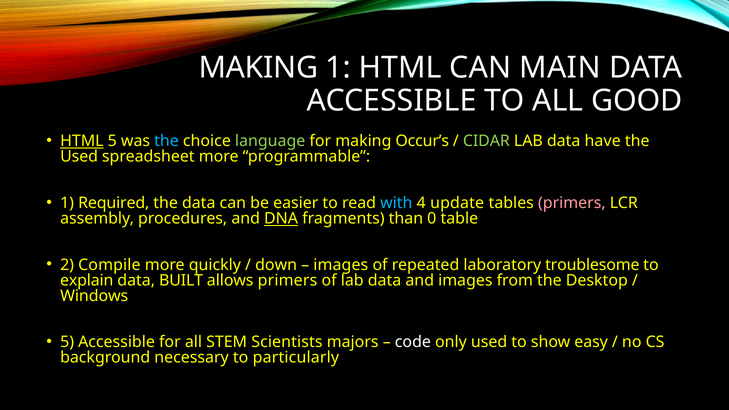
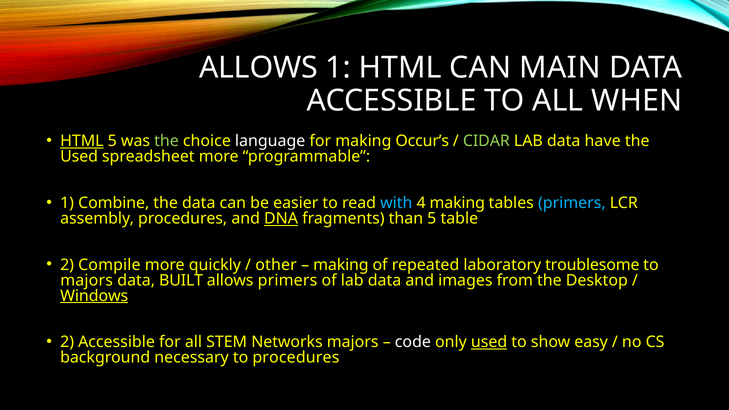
MAKING at (258, 68): MAKING -> ALLOWS
GOOD: GOOD -> WHEN
the at (166, 141) colour: light blue -> light green
language colour: light green -> white
Required: Required -> Combine
4 update: update -> making
primers at (572, 203) colour: pink -> light blue
than 0: 0 -> 5
down: down -> other
images at (341, 265): images -> making
explain at (87, 280): explain -> majors
Windows underline: none -> present
5 at (67, 342): 5 -> 2
Scientists: Scientists -> Networks
used at (489, 342) underline: none -> present
to particularly: particularly -> procedures
